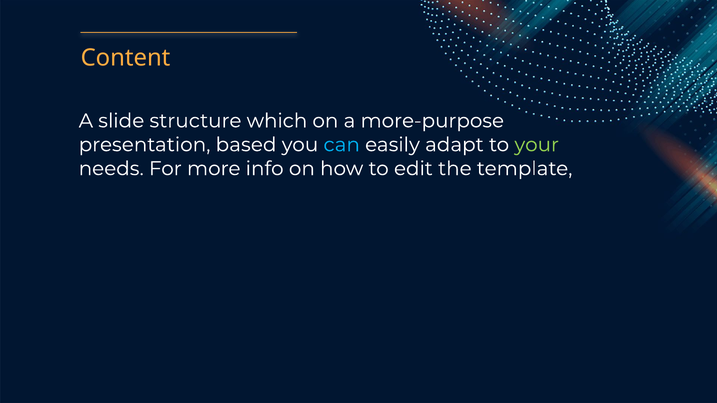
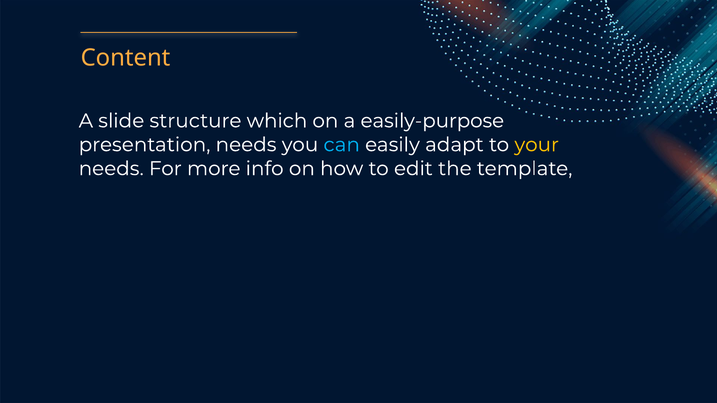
more-purpose: more-purpose -> easily-purpose
presentation based: based -> needs
your colour: light green -> yellow
